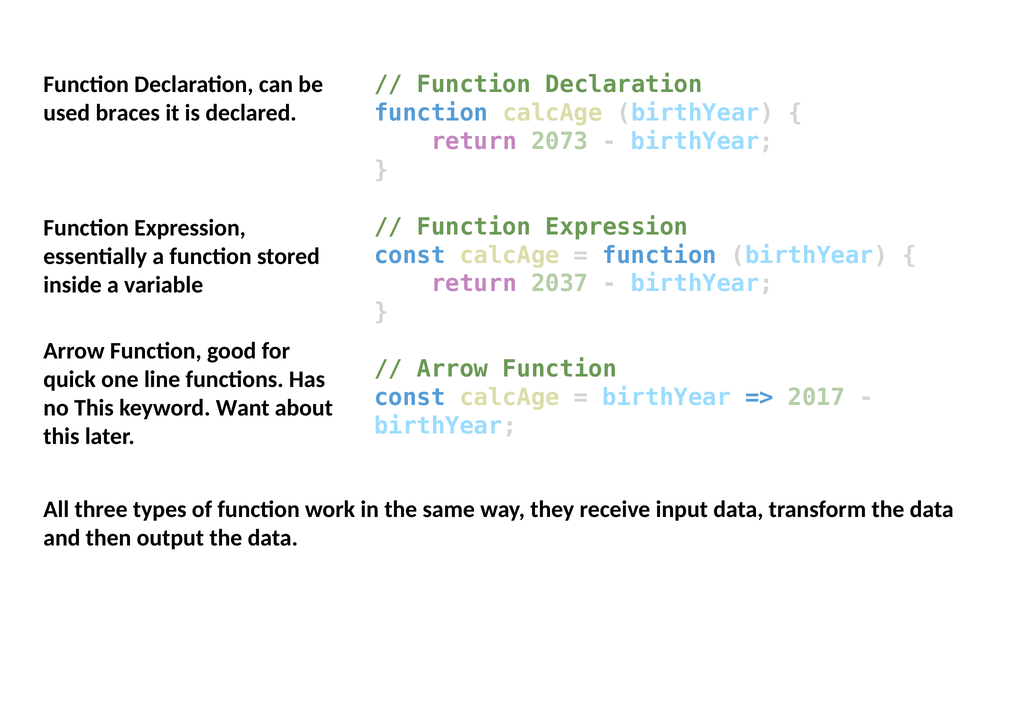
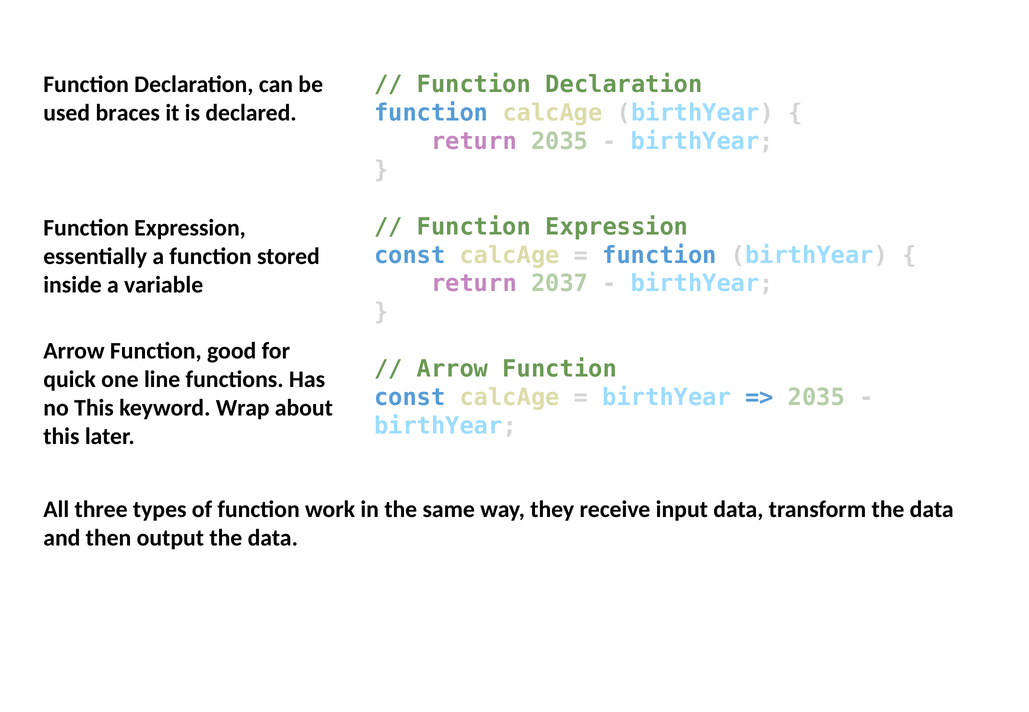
return 2073: 2073 -> 2035
2017 at (816, 398): 2017 -> 2035
Want: Want -> Wrap
